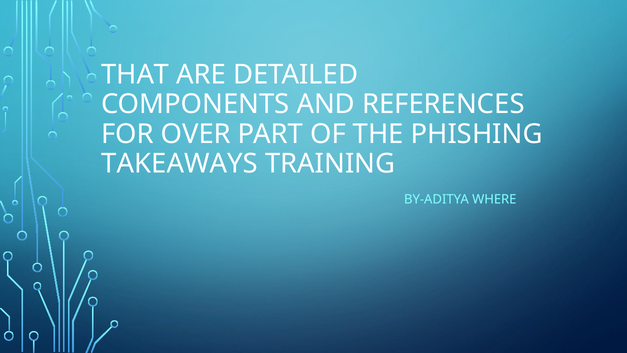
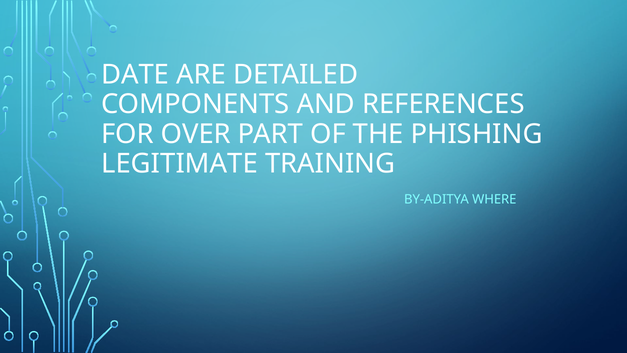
THAT: THAT -> DATE
TAKEAWAYS: TAKEAWAYS -> LEGITIMATE
